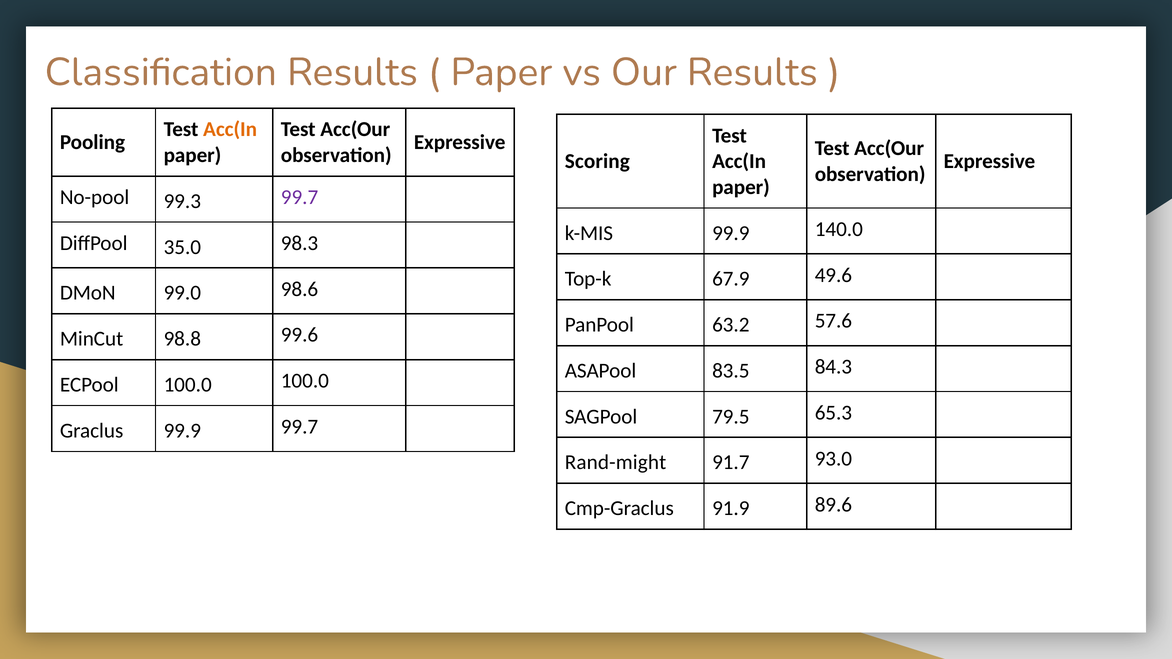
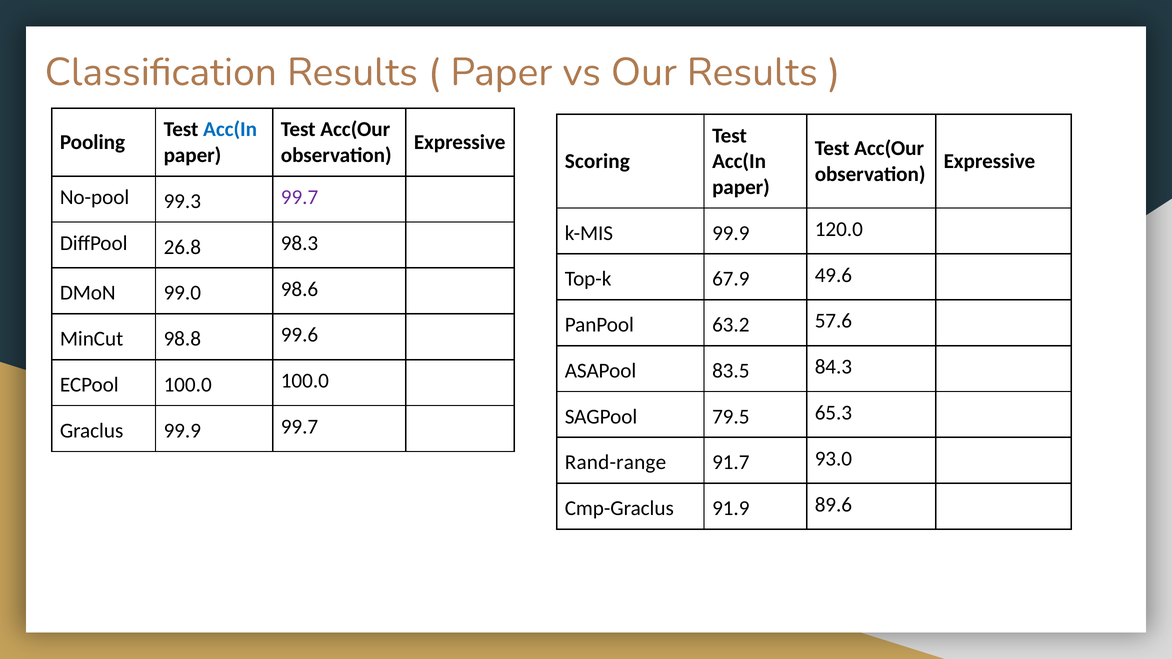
Acc(In at (230, 130) colour: orange -> blue
140.0: 140.0 -> 120.0
35.0: 35.0 -> 26.8
Rand-might: Rand-might -> Rand-range
